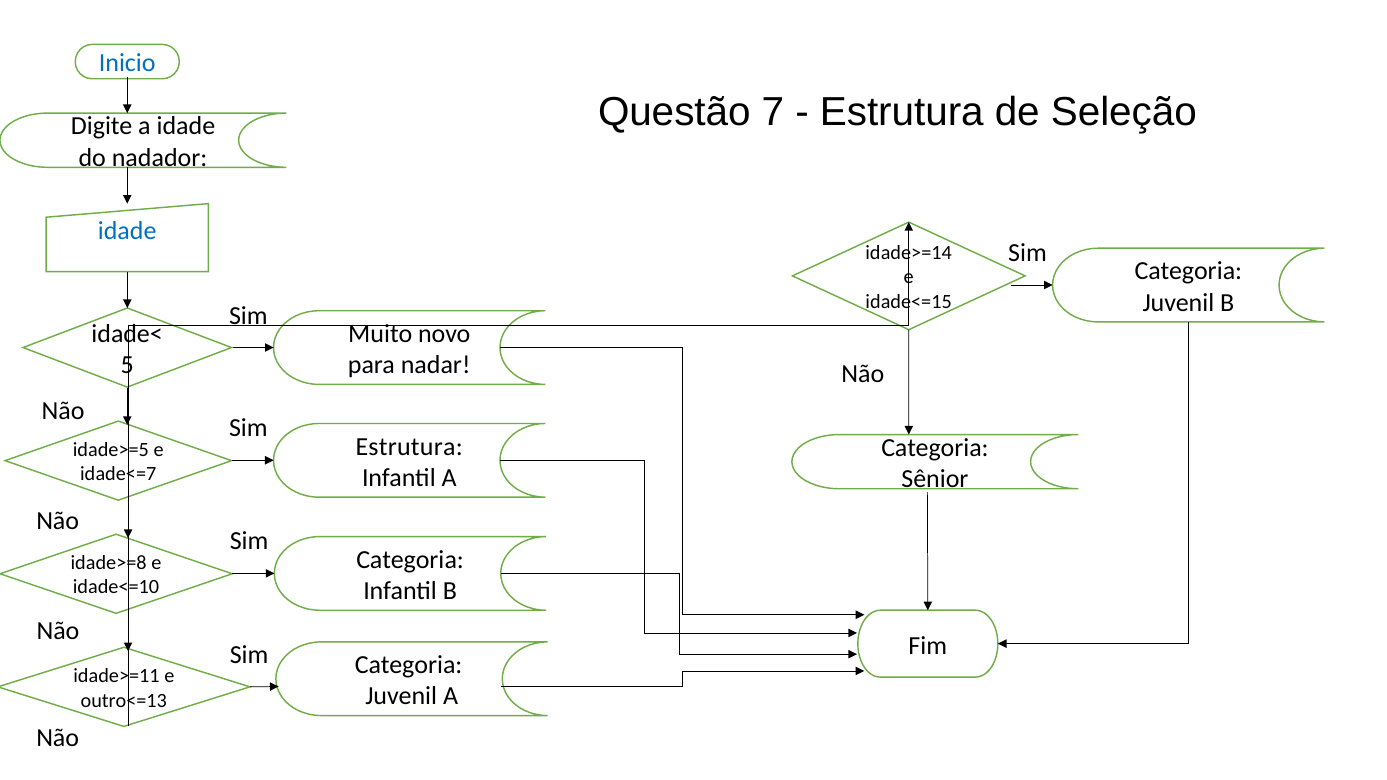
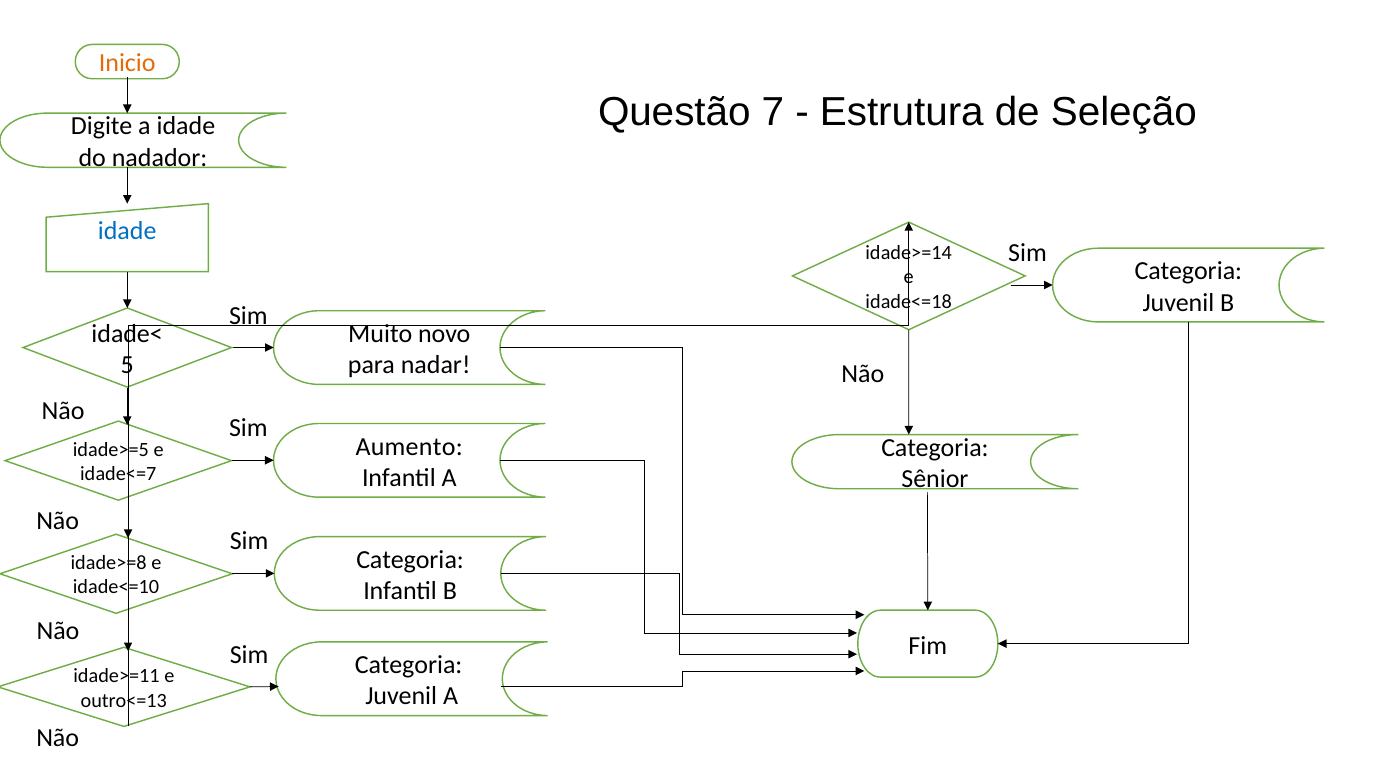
Inicio colour: blue -> orange
idade<=15: idade<=15 -> idade<=18
Estrutura at (409, 447): Estrutura -> Aumento
